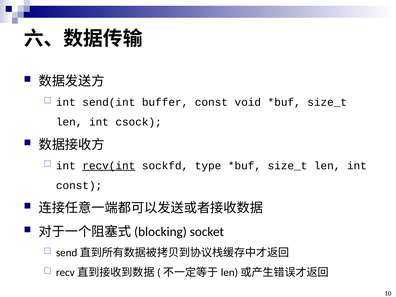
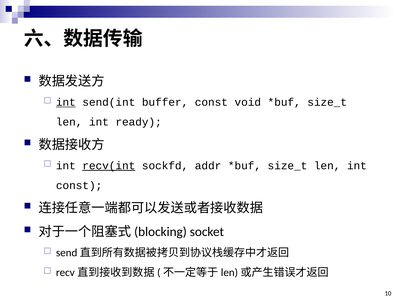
int at (66, 102) underline: none -> present
csock: csock -> ready
type: type -> addr
